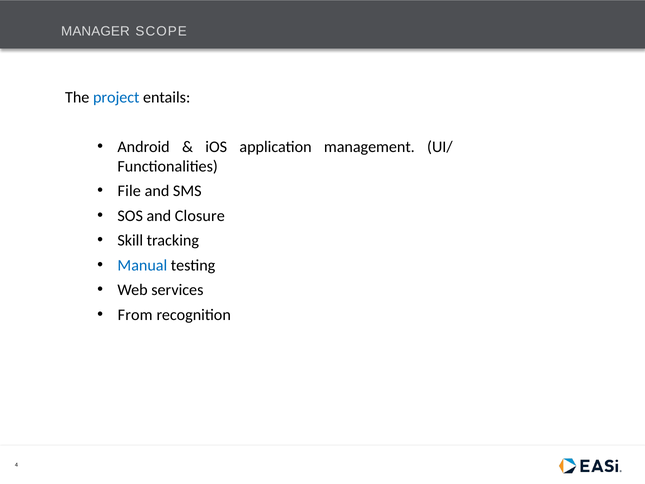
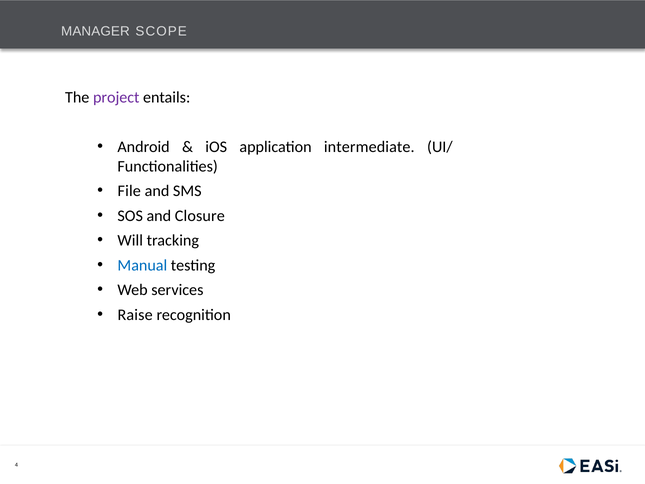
project colour: blue -> purple
management: management -> intermediate
Skill: Skill -> Will
From: From -> Raise
